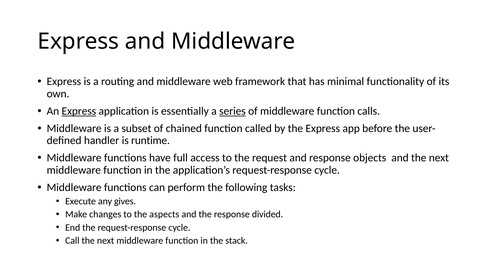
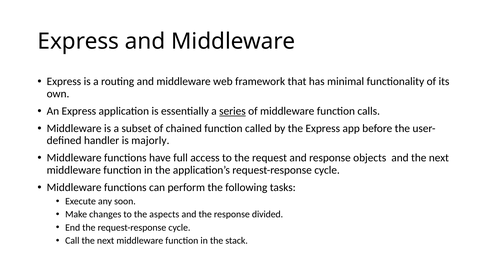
Express at (79, 111) underline: present -> none
runtime: runtime -> majorly
gives: gives -> soon
